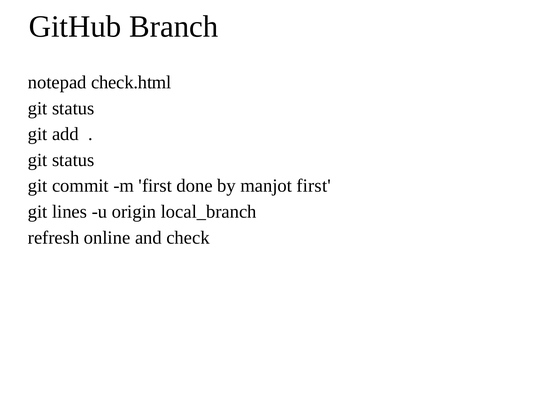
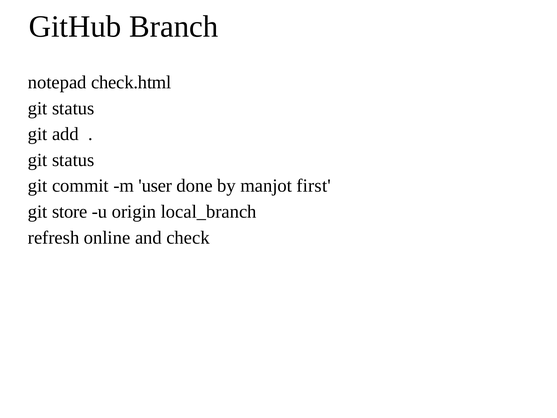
m first: first -> user
lines: lines -> store
